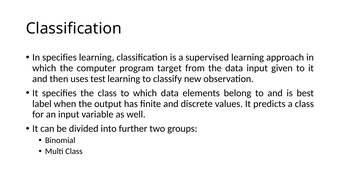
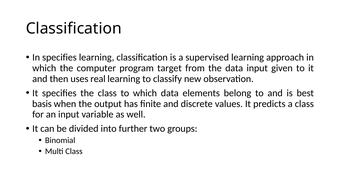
test: test -> real
label: label -> basis
